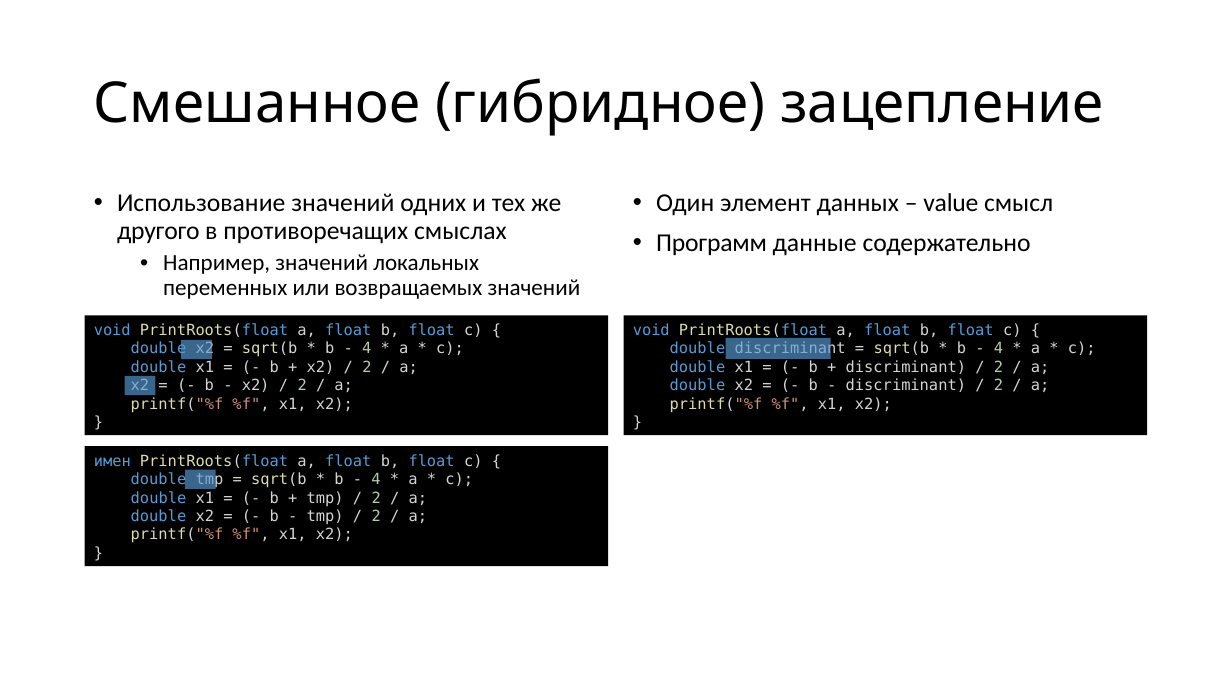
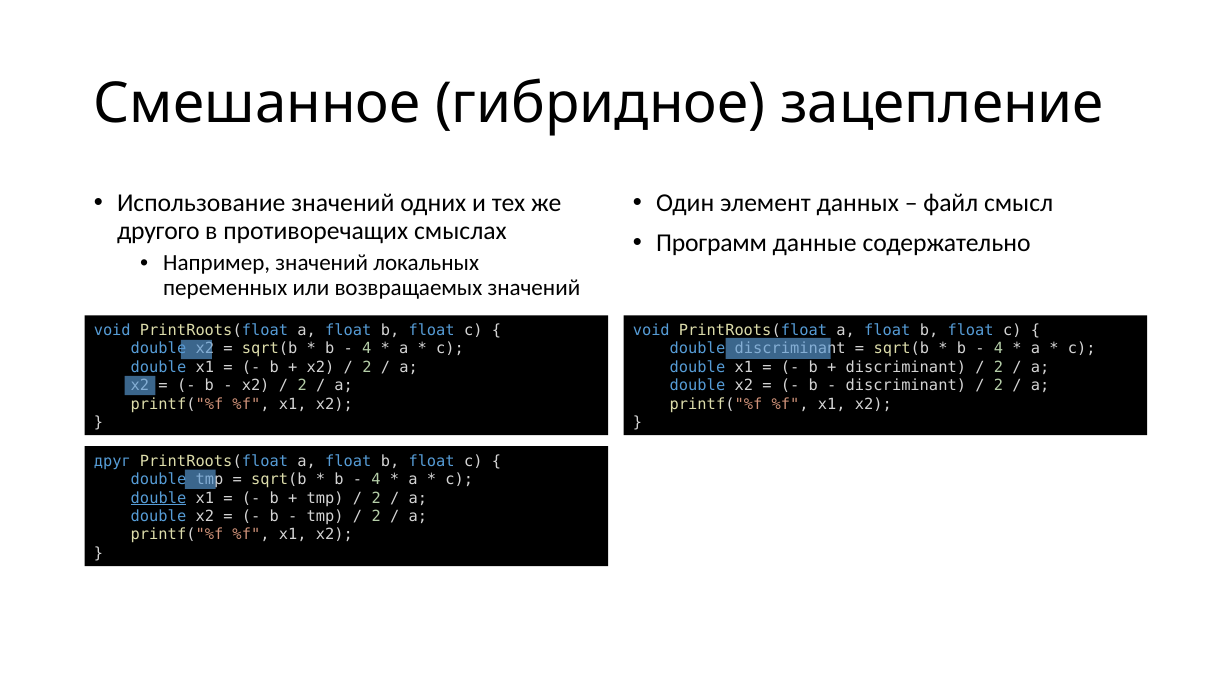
value: value -> файл
имен: имен -> друг
double at (159, 498) underline: none -> present
